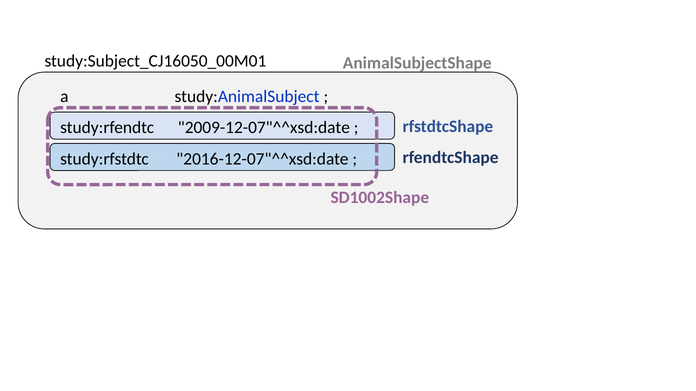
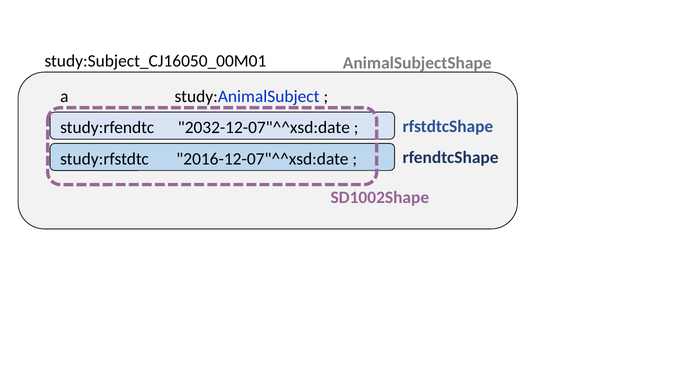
2009-12-07"^^xsd:date: 2009-12-07"^^xsd:date -> 2032-12-07"^^xsd:date
